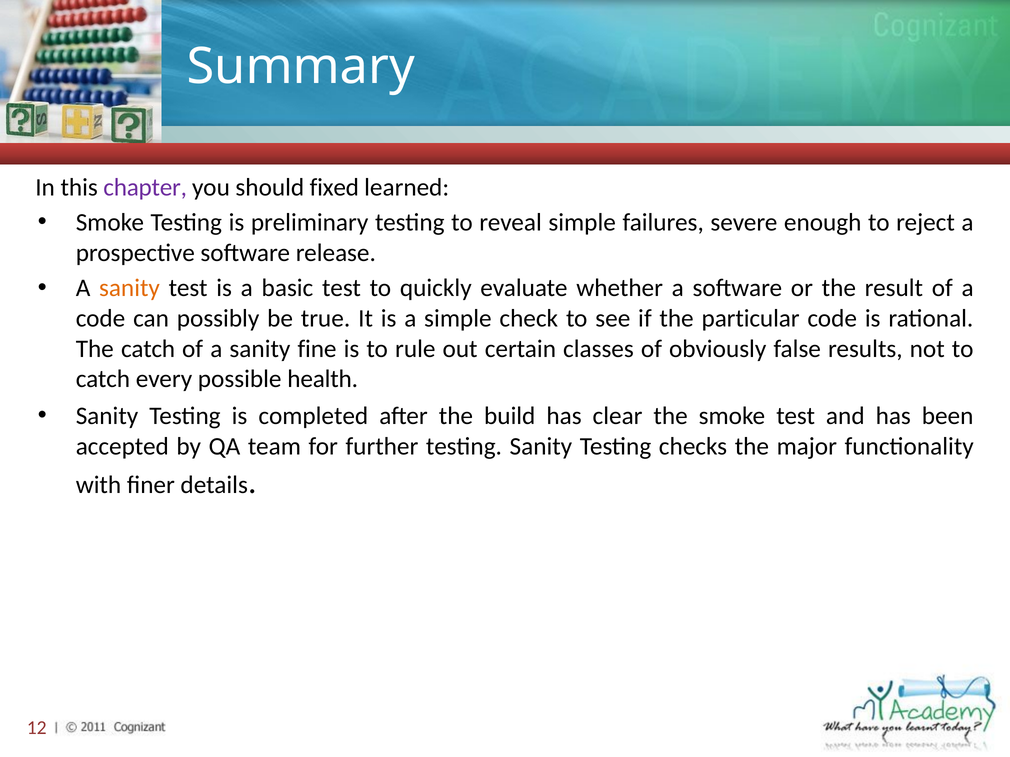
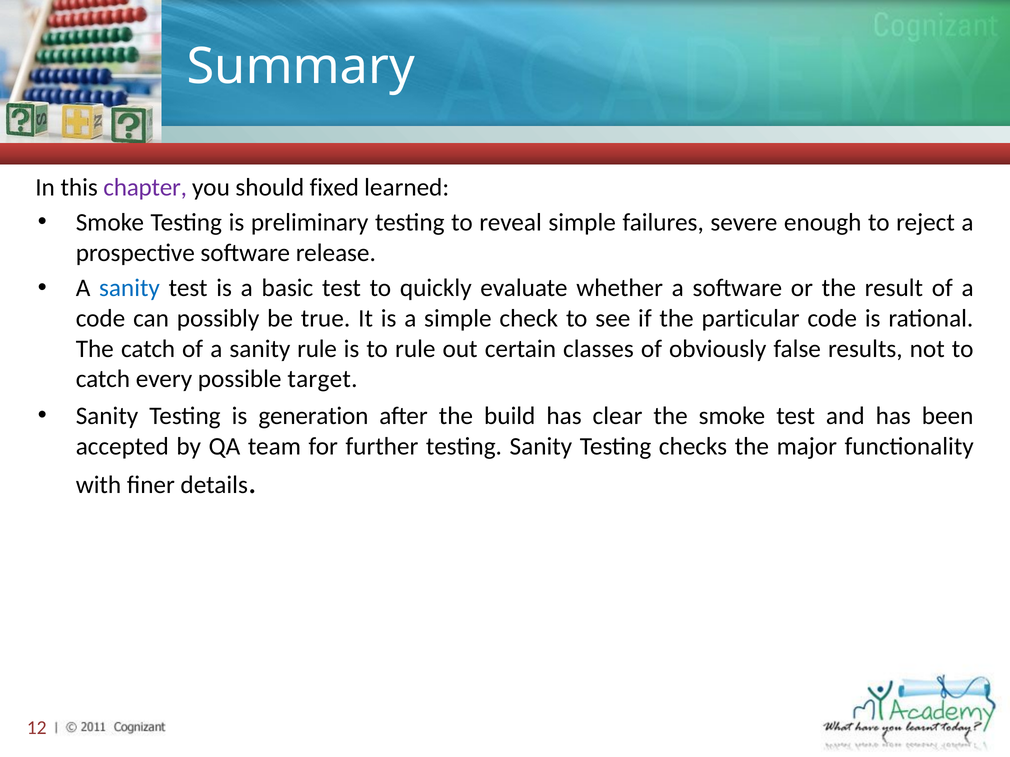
sanity at (129, 288) colour: orange -> blue
sanity fine: fine -> rule
health: health -> target
completed: completed -> generation
